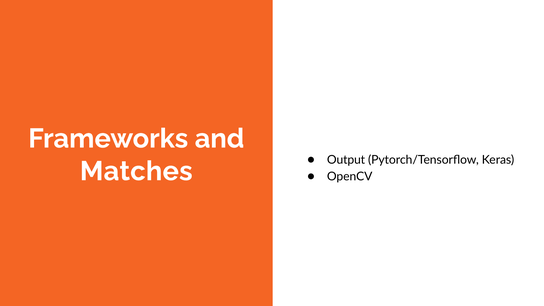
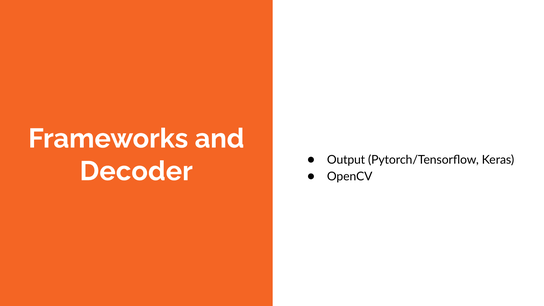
Matches: Matches -> Decoder
